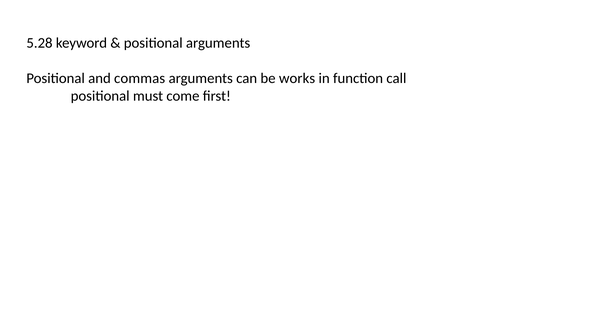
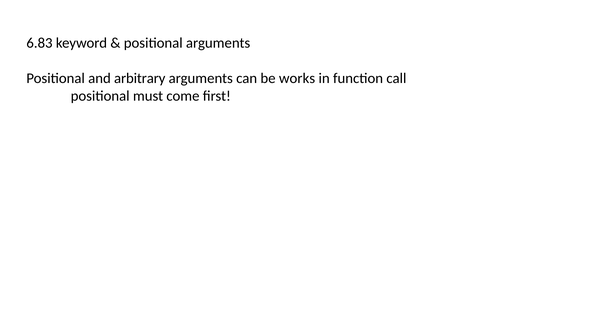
5.28: 5.28 -> 6.83
commas: commas -> arbitrary
